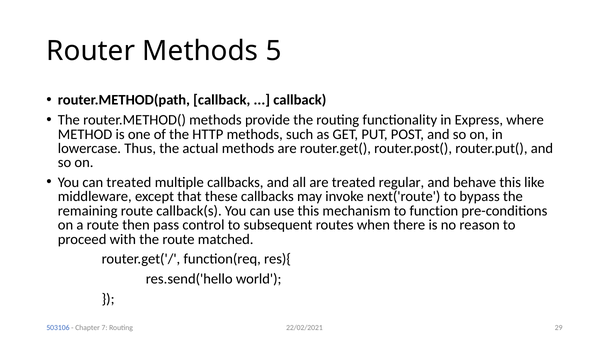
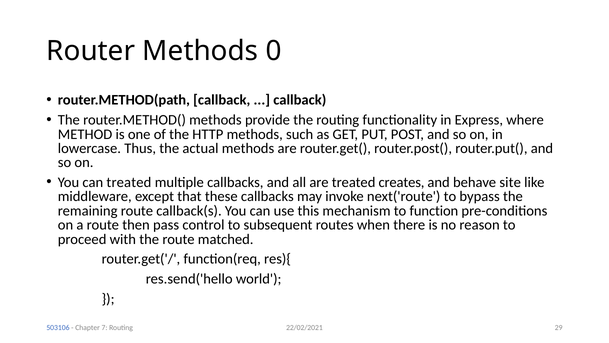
5: 5 -> 0
regular: regular -> creates
behave this: this -> site
